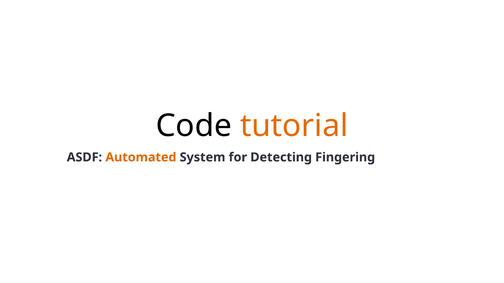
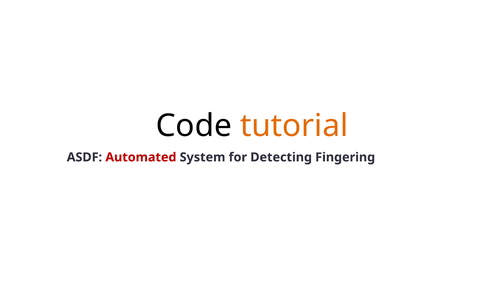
Automated colour: orange -> red
